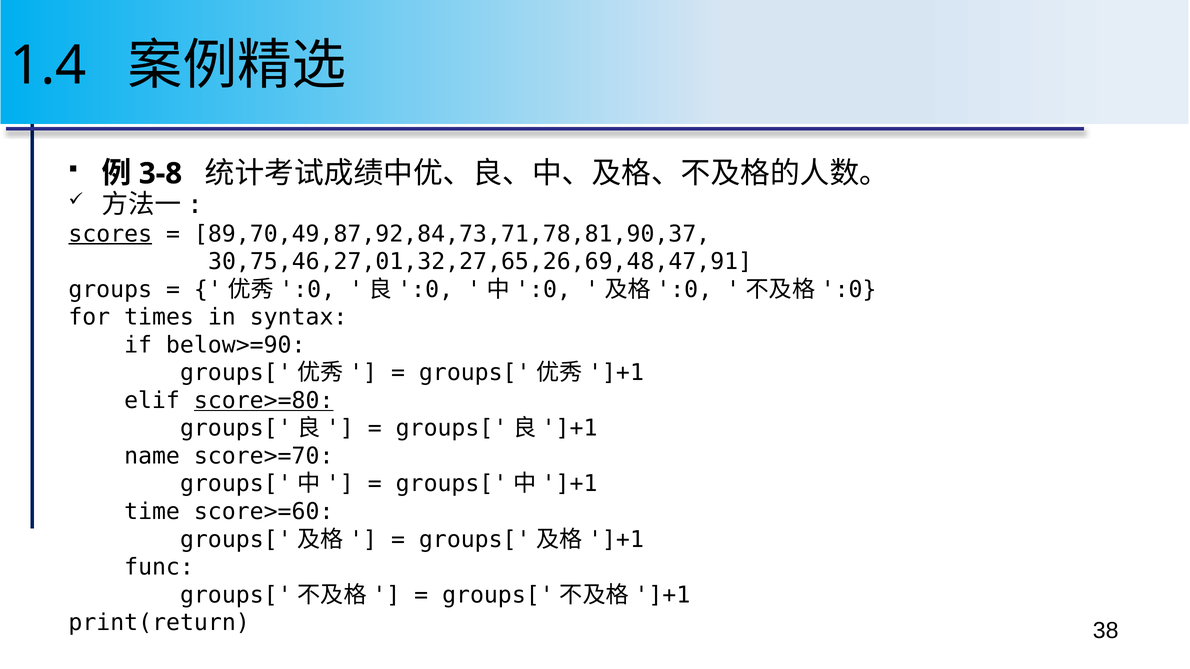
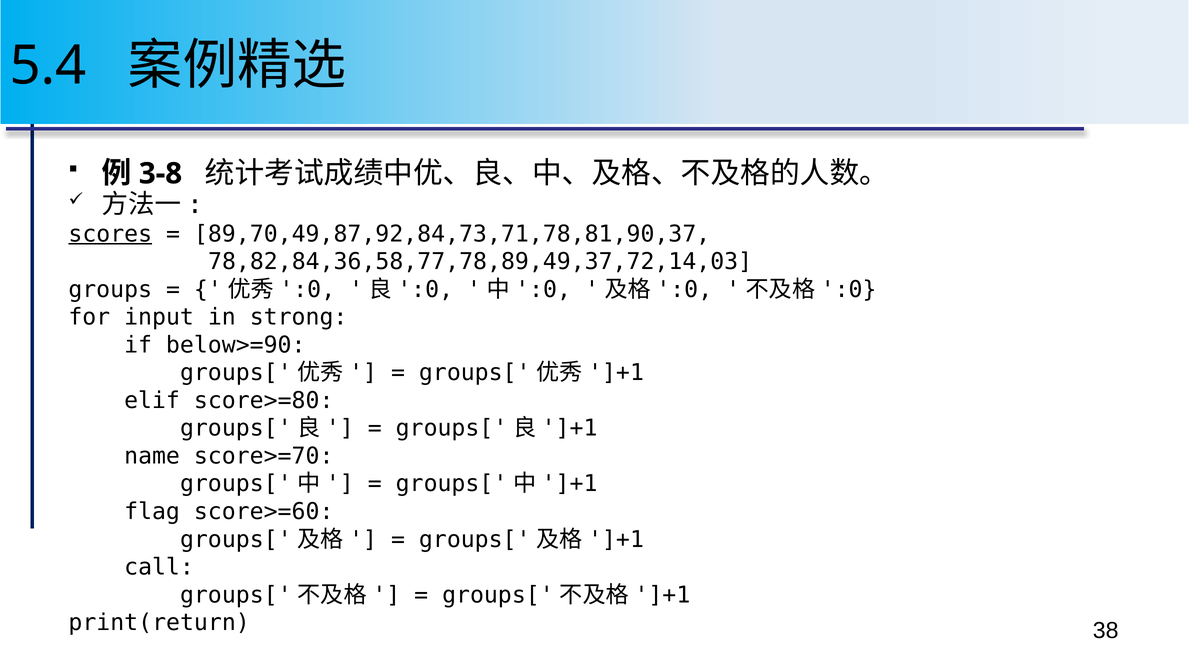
1.4: 1.4 -> 5.4
30,75,46,27,01,32,27,65,26,69,48,47,91: 30,75,46,27,01,32,27,65,26,69,48,47,91 -> 78,82,84,36,58,77,78,89,49,37,72,14,03
times: times -> input
syntax: syntax -> strong
score>=80 underline: present -> none
time: time -> flag
func: func -> call
